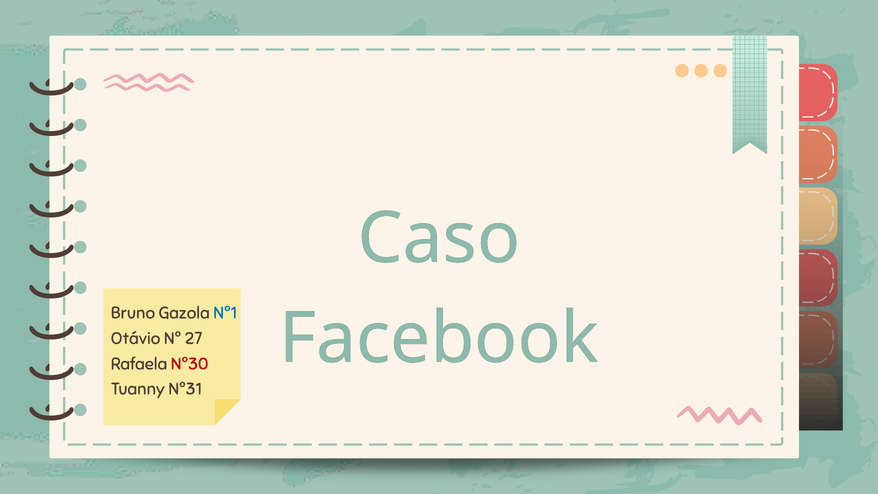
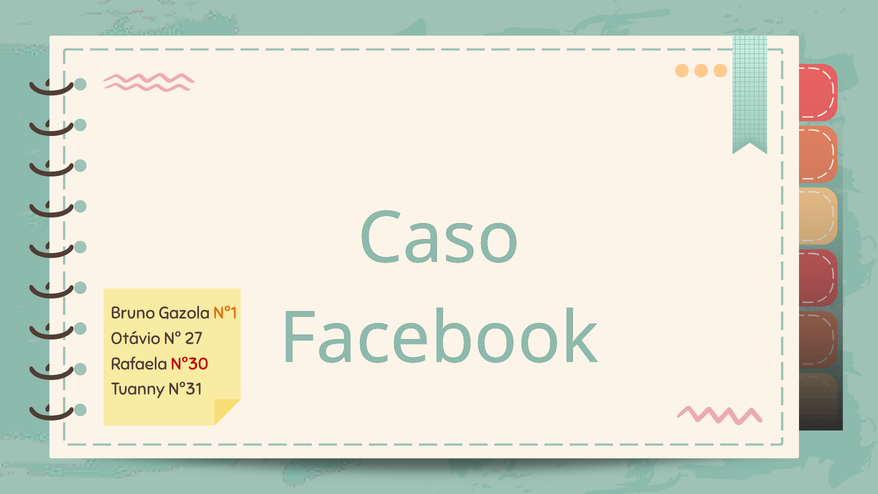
Nº1 colour: blue -> orange
